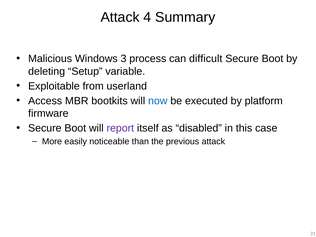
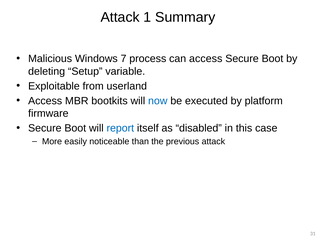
4: 4 -> 1
3: 3 -> 7
can difficult: difficult -> access
report colour: purple -> blue
